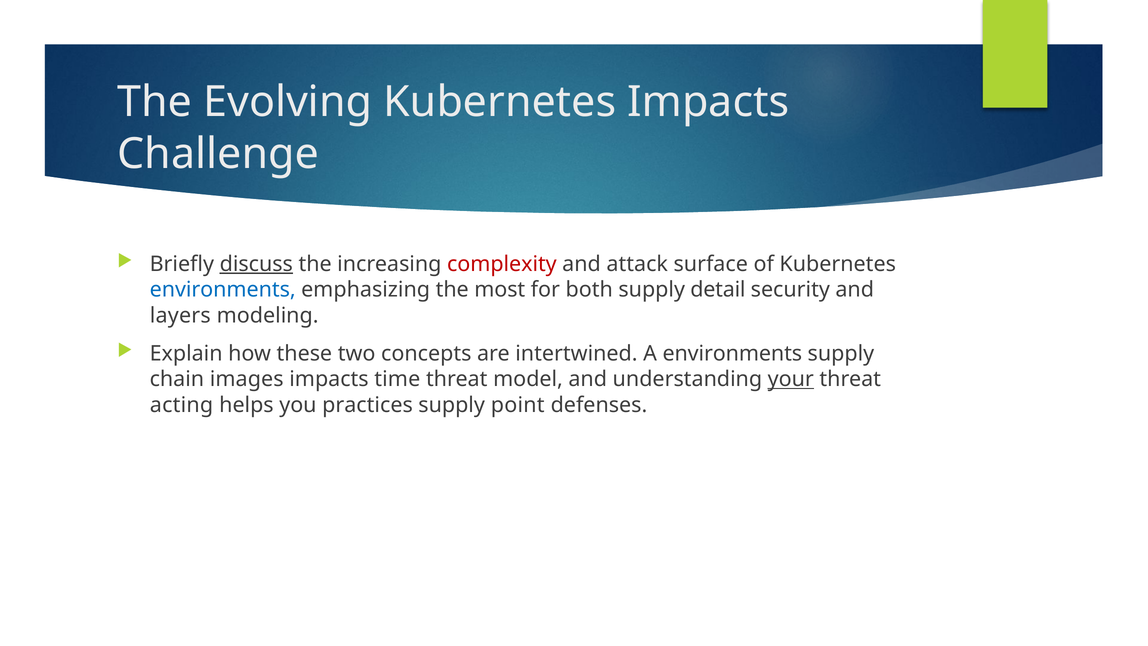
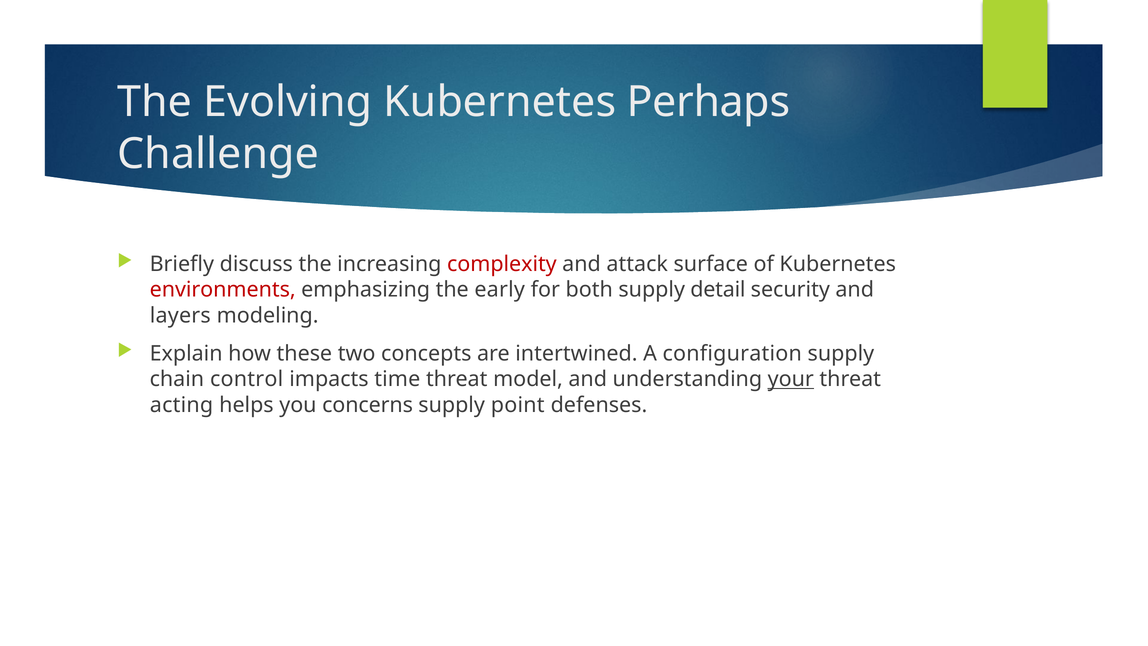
Kubernetes Impacts: Impacts -> Perhaps
discuss underline: present -> none
environments at (223, 290) colour: blue -> red
most: most -> early
A environments: environments -> configuration
images: images -> control
practices: practices -> concerns
